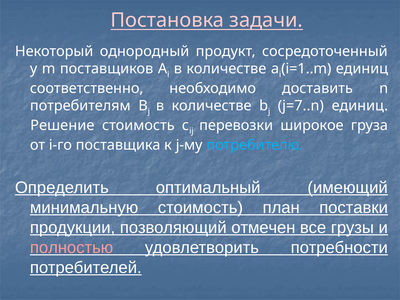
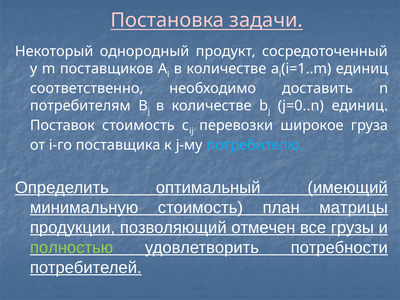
j=7..n: j=7..n -> j=0..n
Решение: Решение -> Поставок
поставки: поставки -> матрицы
полностью colour: pink -> light green
